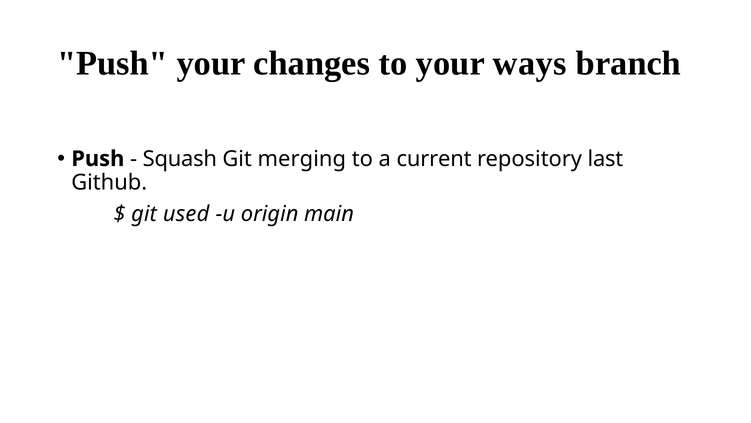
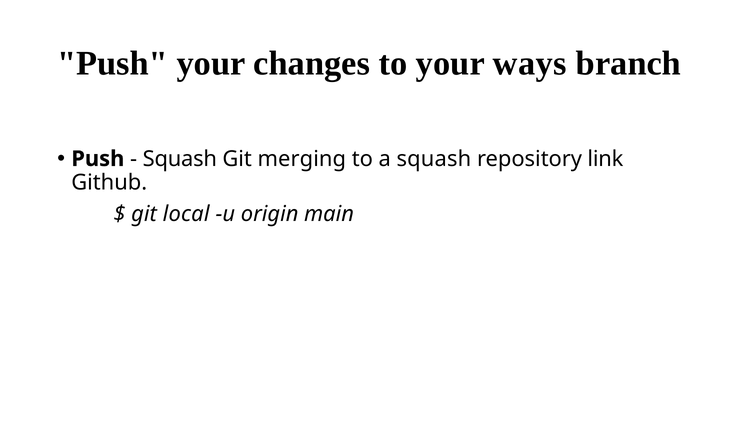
a current: current -> squash
last: last -> link
used: used -> local
